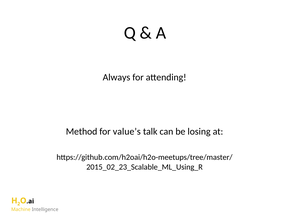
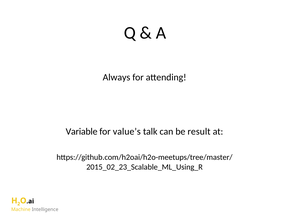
Method: Method -> Variable
losing: losing -> result
